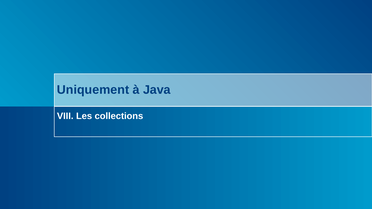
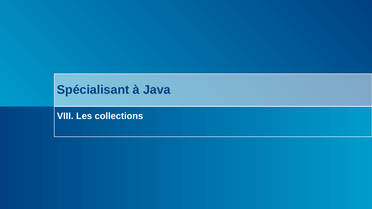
Uniquement: Uniquement -> Spécialisant
